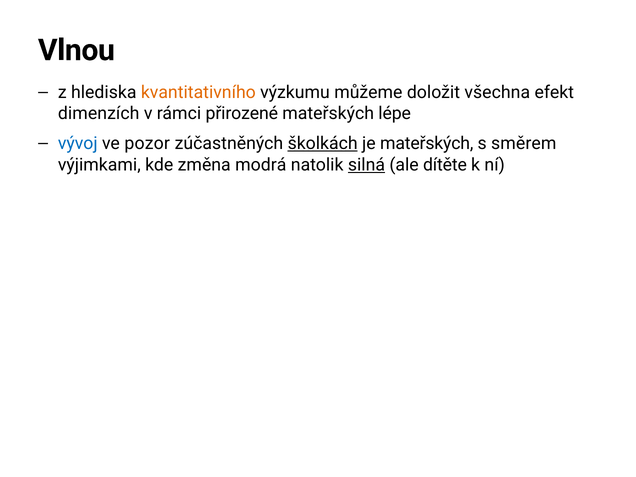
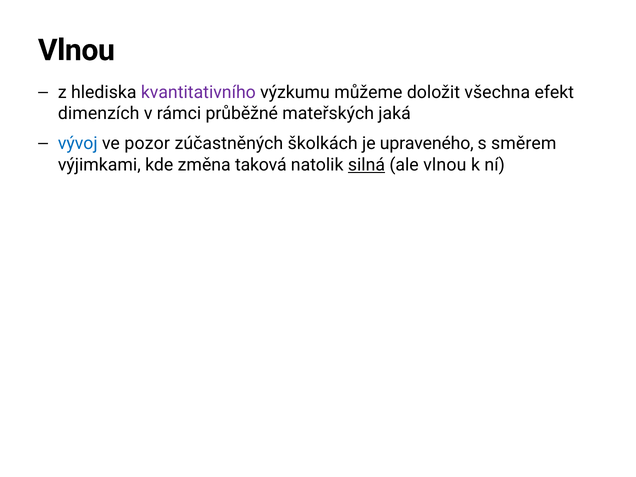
kvantitativního colour: orange -> purple
přirozené: přirozené -> průběžné
lépe: lépe -> jaká
školkách underline: present -> none
je mateřských: mateřských -> upraveného
modrá: modrá -> taková
ale dítěte: dítěte -> vlnou
